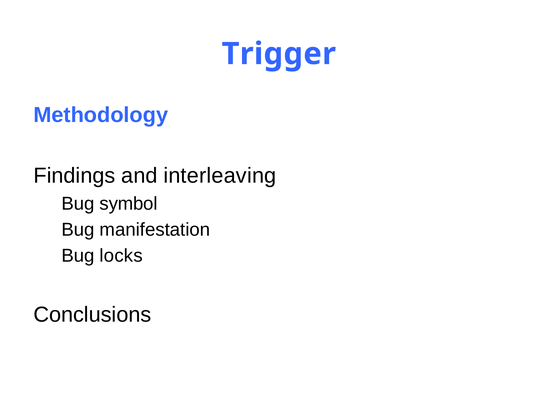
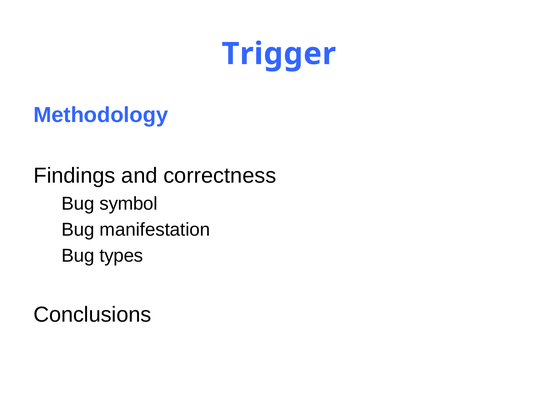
interleaving: interleaving -> correctness
locks: locks -> types
